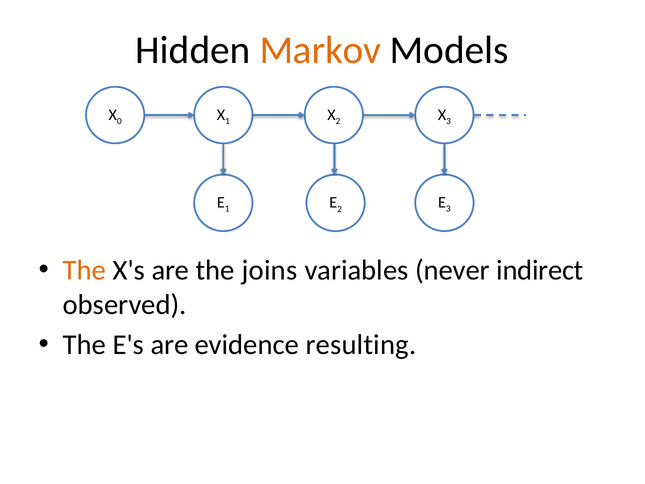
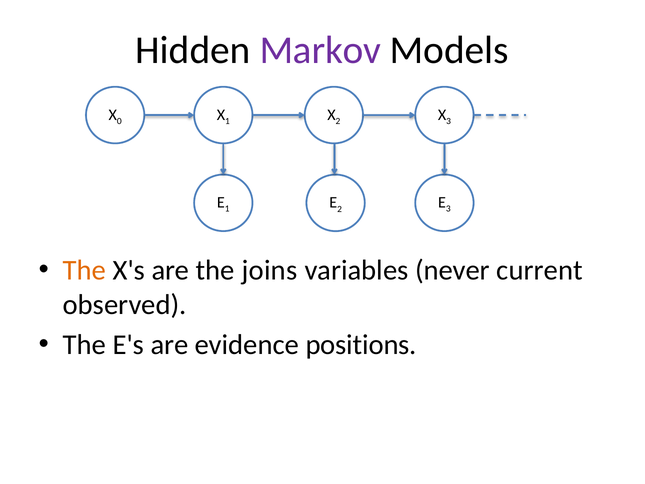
Markov colour: orange -> purple
indirect: indirect -> current
resulting: resulting -> positions
